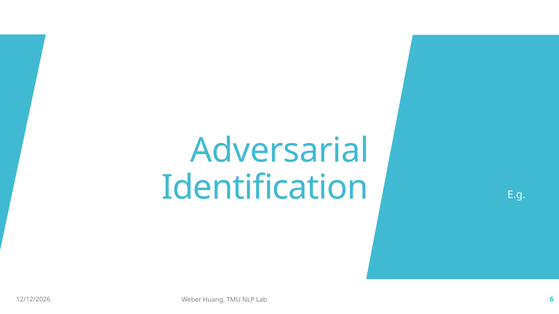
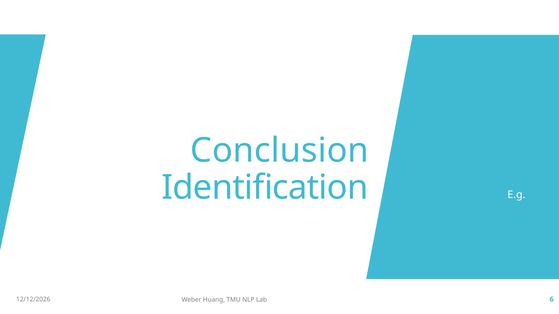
Adversarial: Adversarial -> Conclusion
